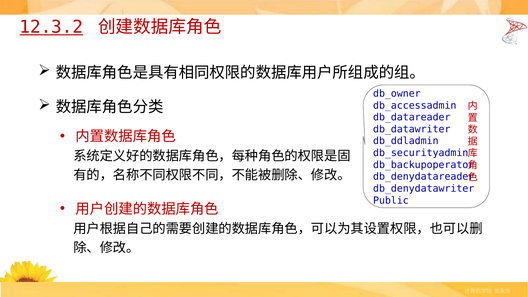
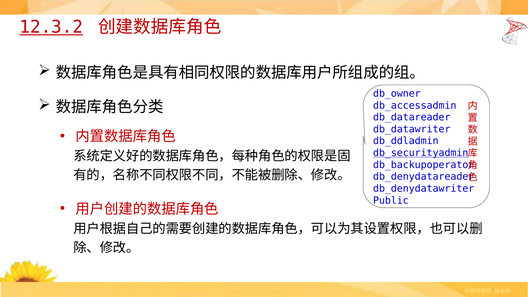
db_securityadmin underline: none -> present
